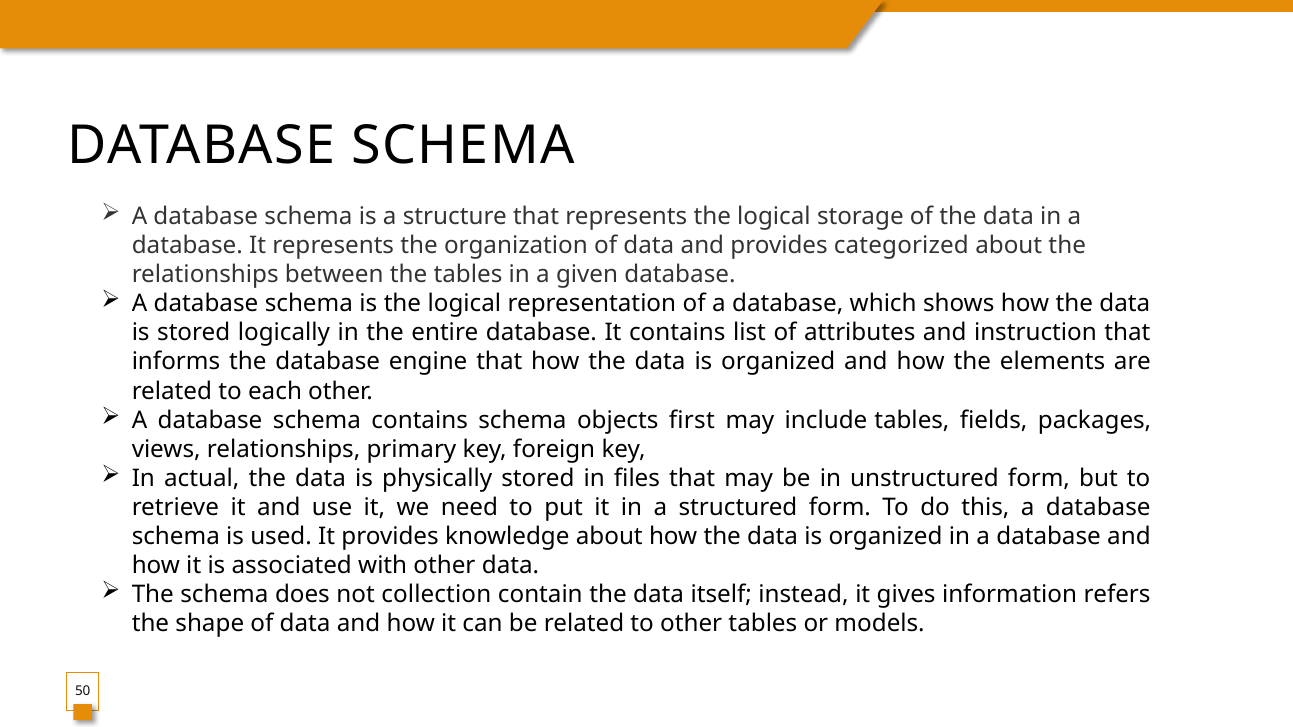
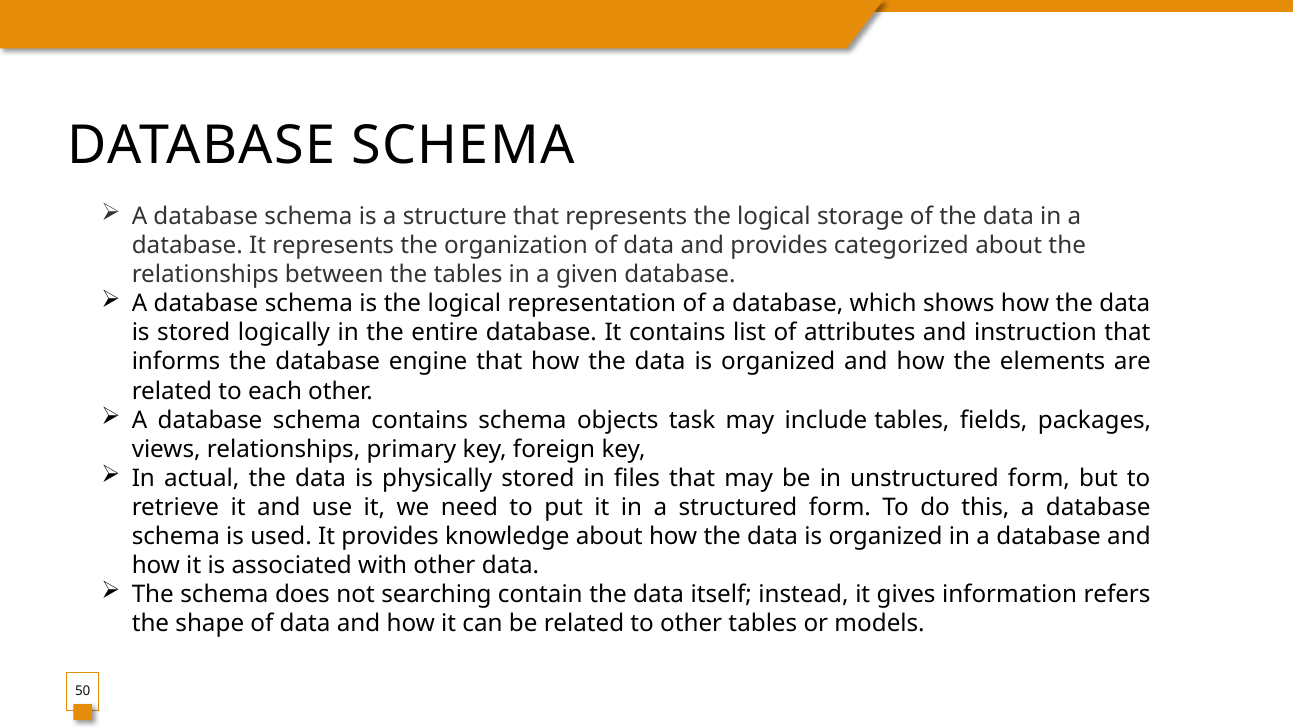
first: first -> task
collection: collection -> searching
